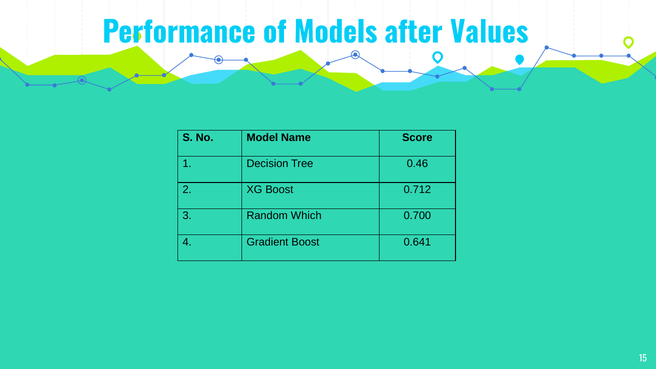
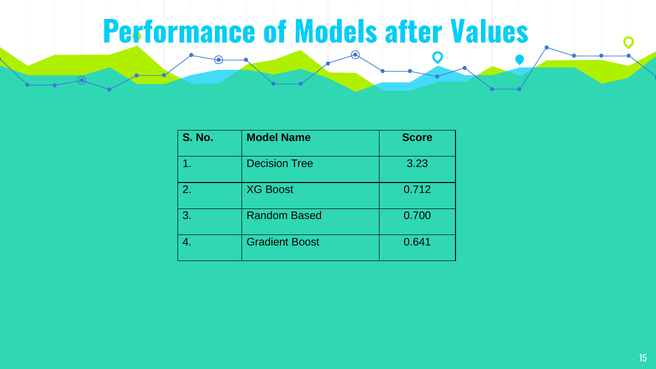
0.46: 0.46 -> 3.23
Which: Which -> Based
